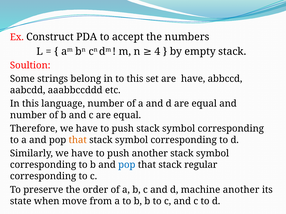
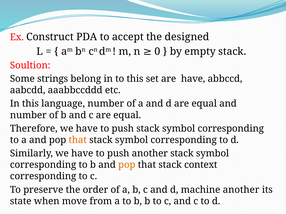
numbers: numbers -> designed
4: 4 -> 0
pop at (127, 165) colour: blue -> orange
regular: regular -> context
